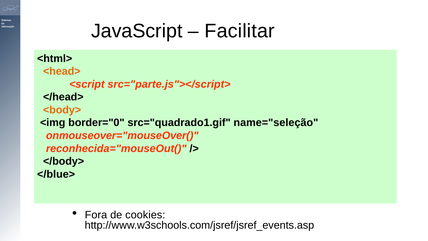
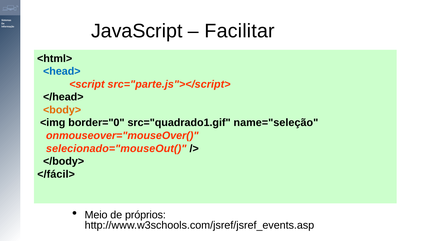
<head> colour: orange -> blue
reconhecida="mouseOut(: reconhecida="mouseOut( -> selecionado="mouseOut(
</blue>: </blue> -> </fácil>
Fora: Fora -> Meio
cookies: cookies -> próprios
